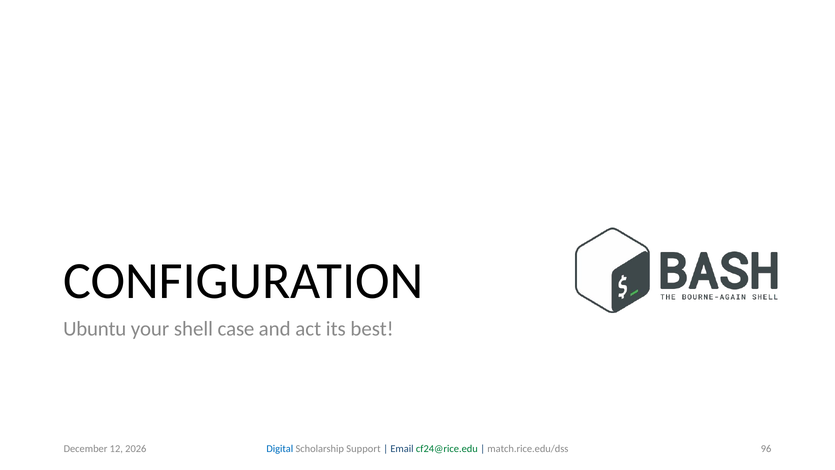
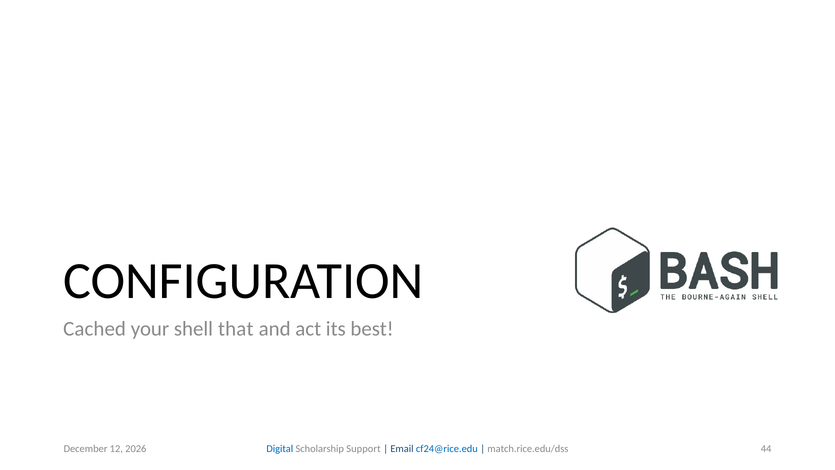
Ubuntu: Ubuntu -> Cached
case: case -> that
96: 96 -> 44
cf24@rice.edu colour: green -> blue
